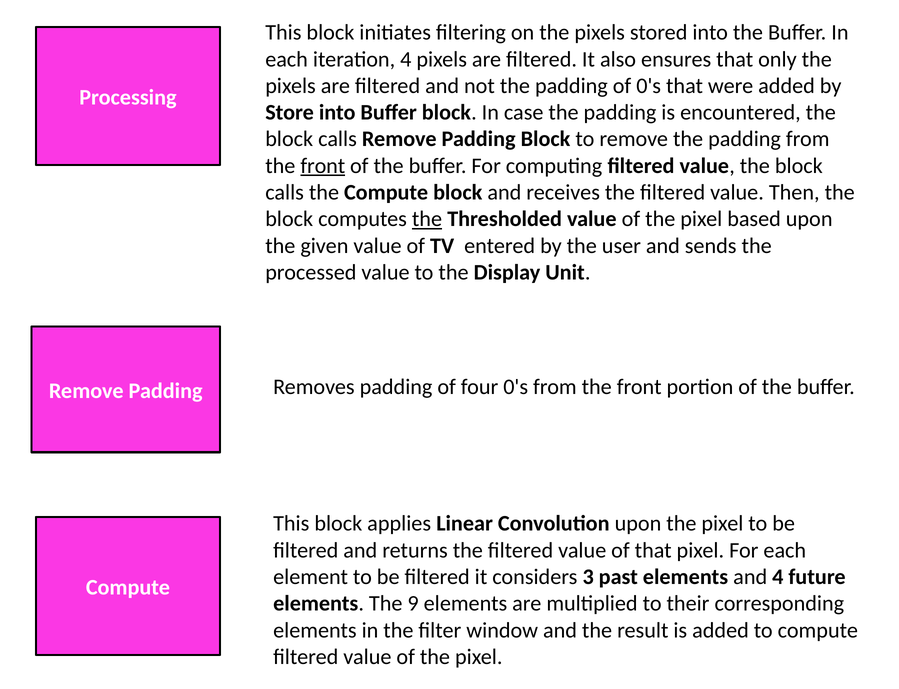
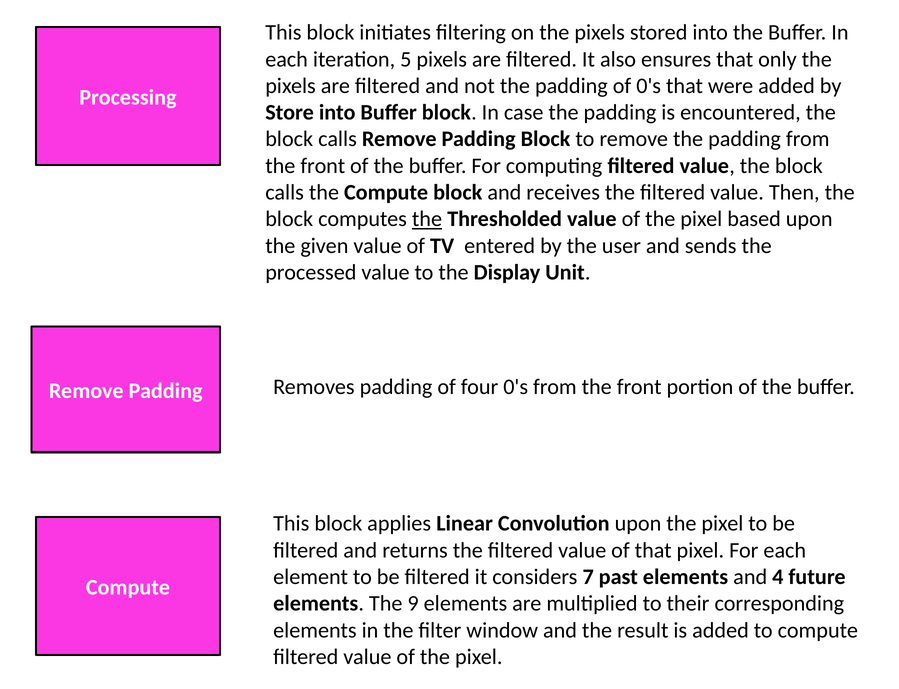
iteration 4: 4 -> 5
front at (323, 166) underline: present -> none
3: 3 -> 7
